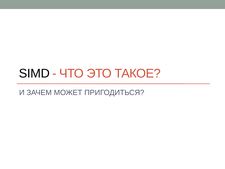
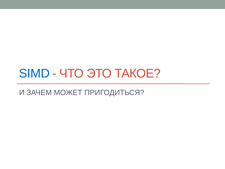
SIMD colour: black -> blue
